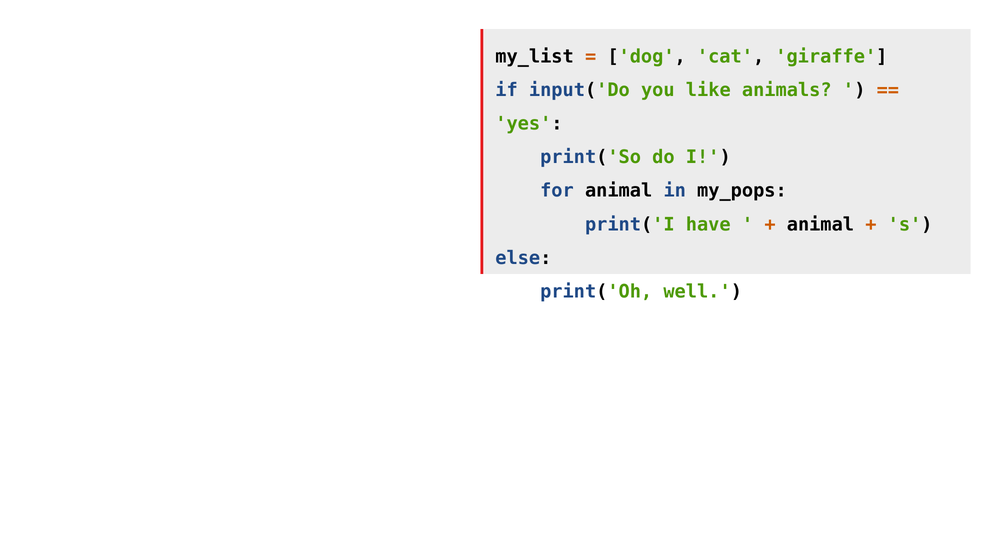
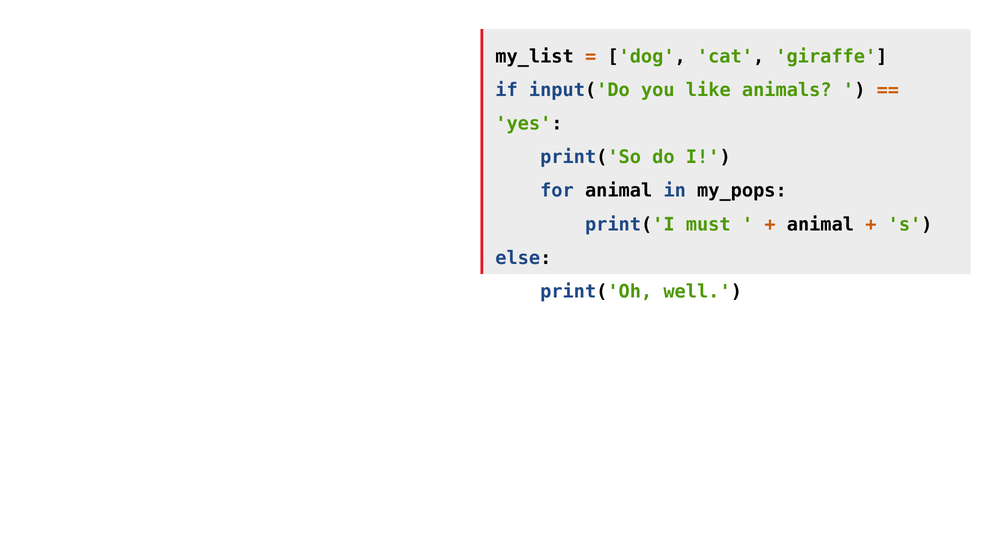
have: have -> must
